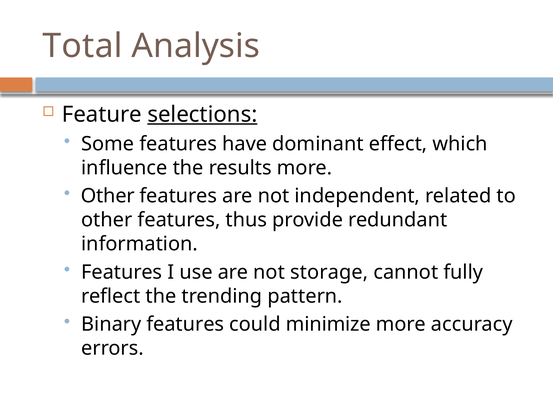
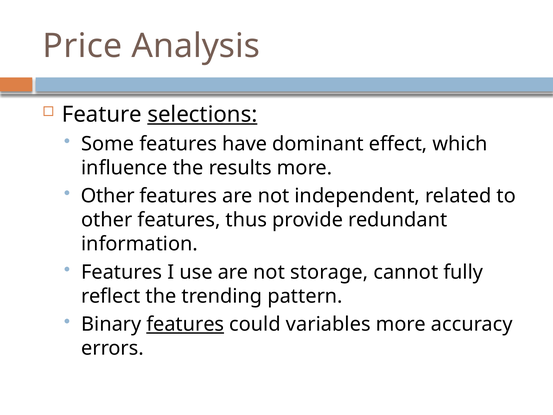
Total: Total -> Price
features at (185, 324) underline: none -> present
minimize: minimize -> variables
